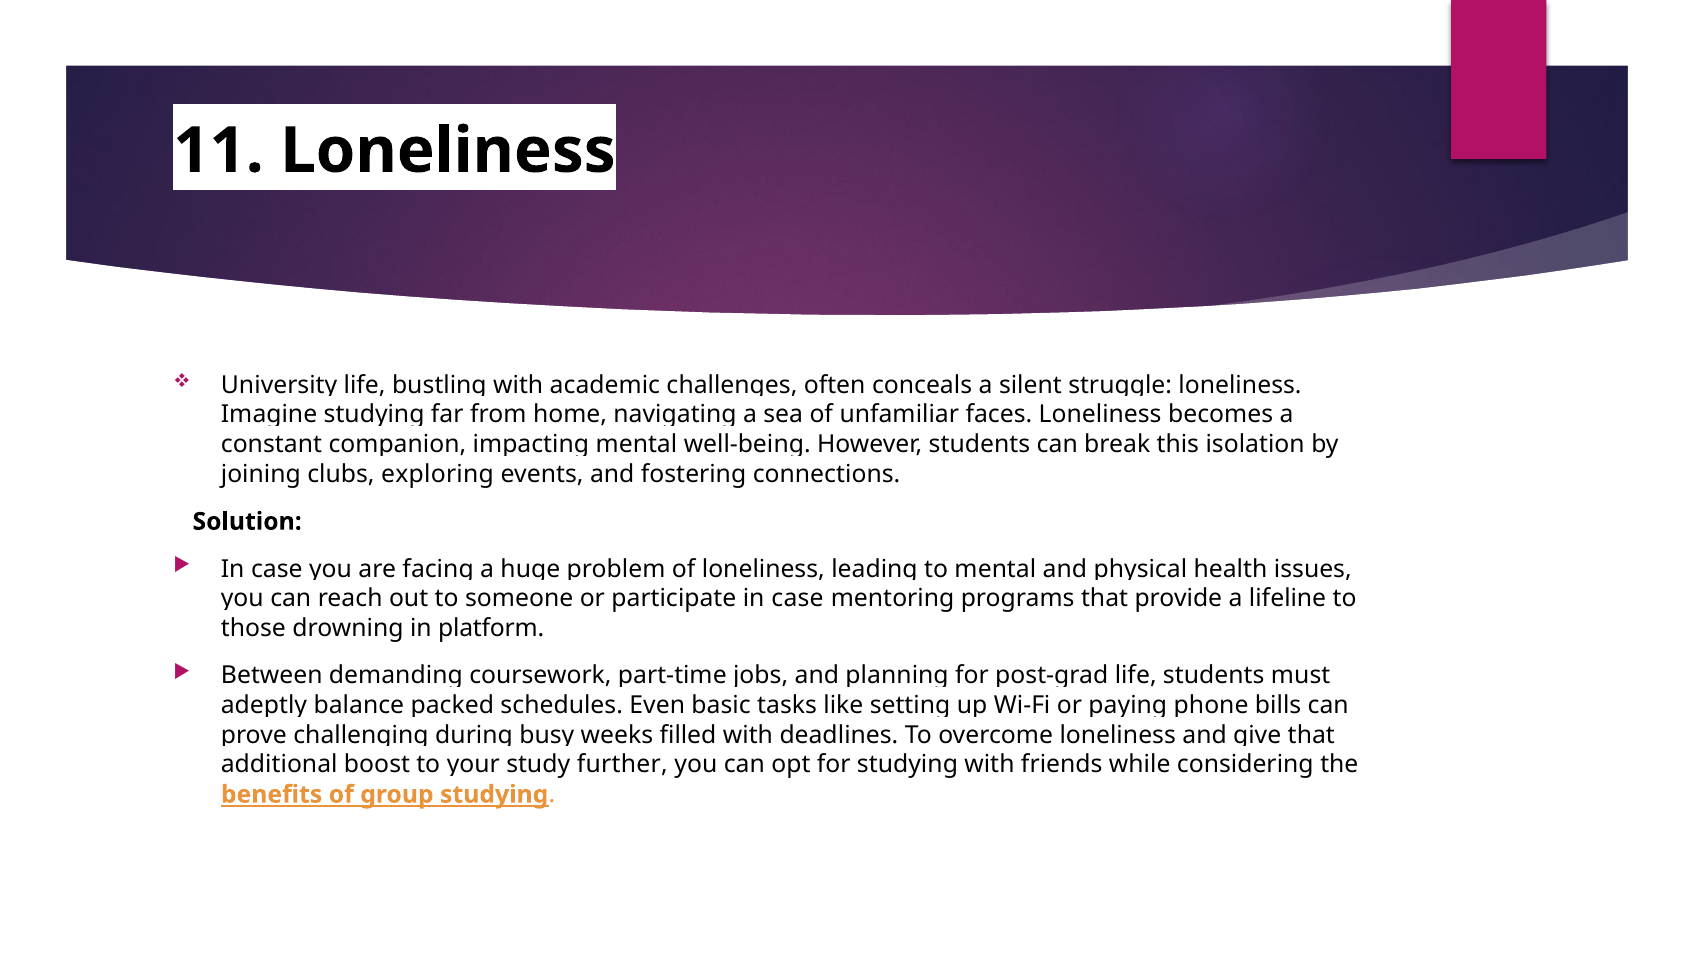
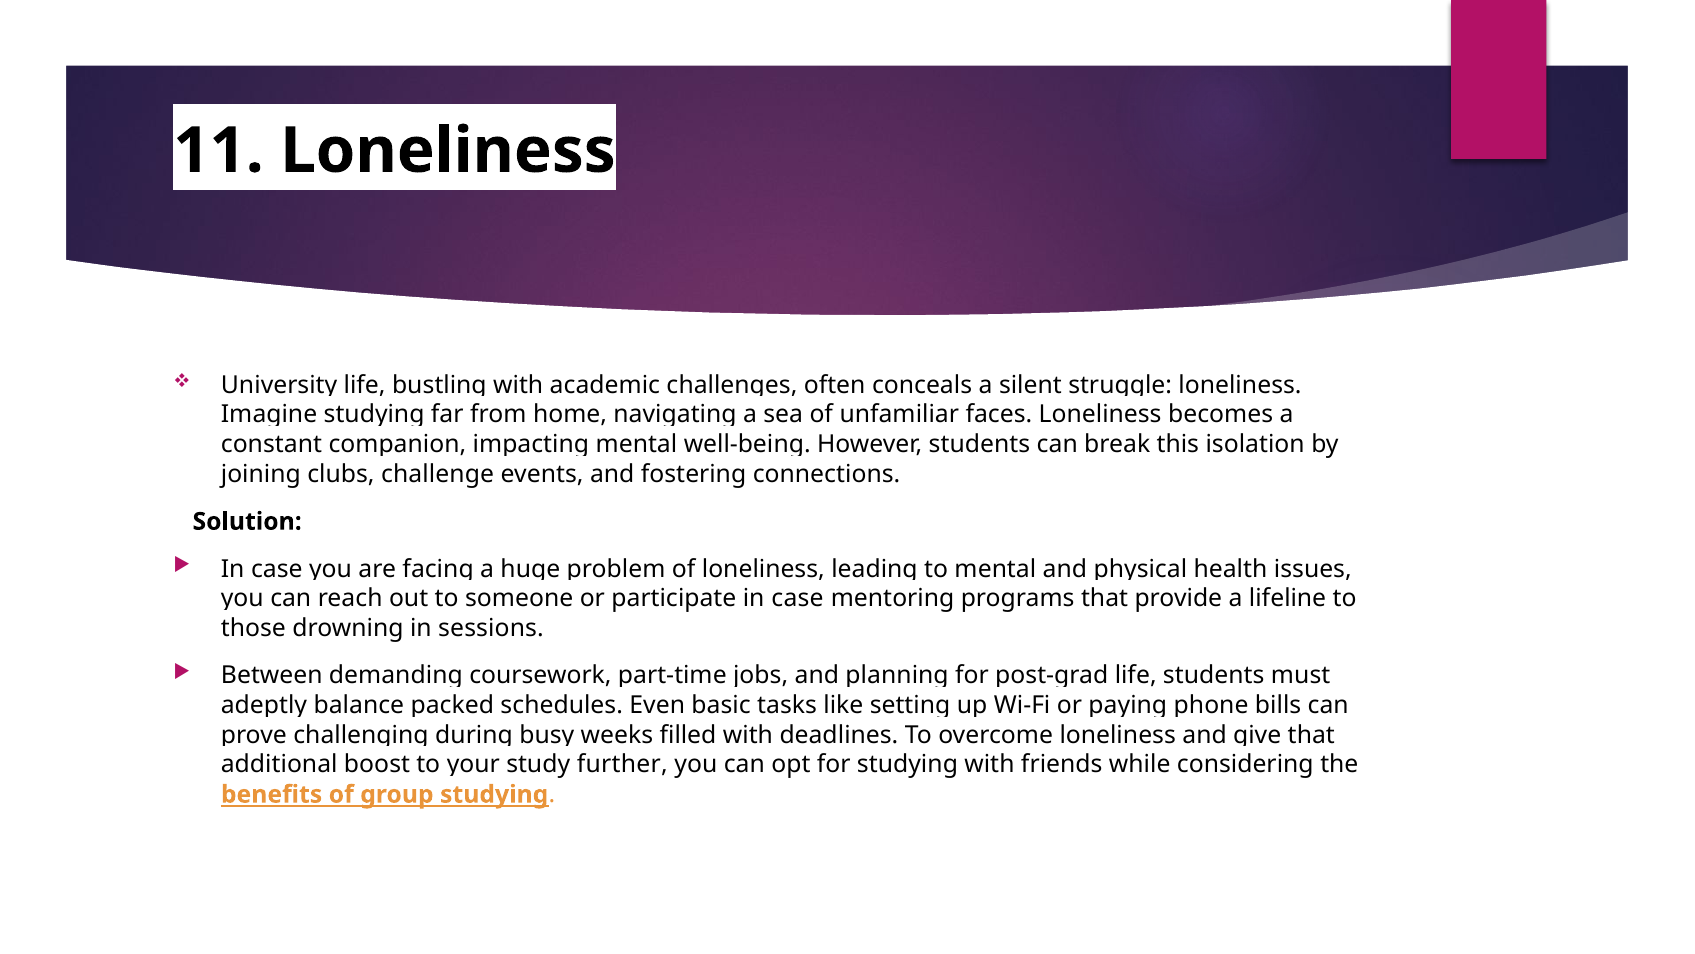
exploring: exploring -> challenge
platform: platform -> sessions
